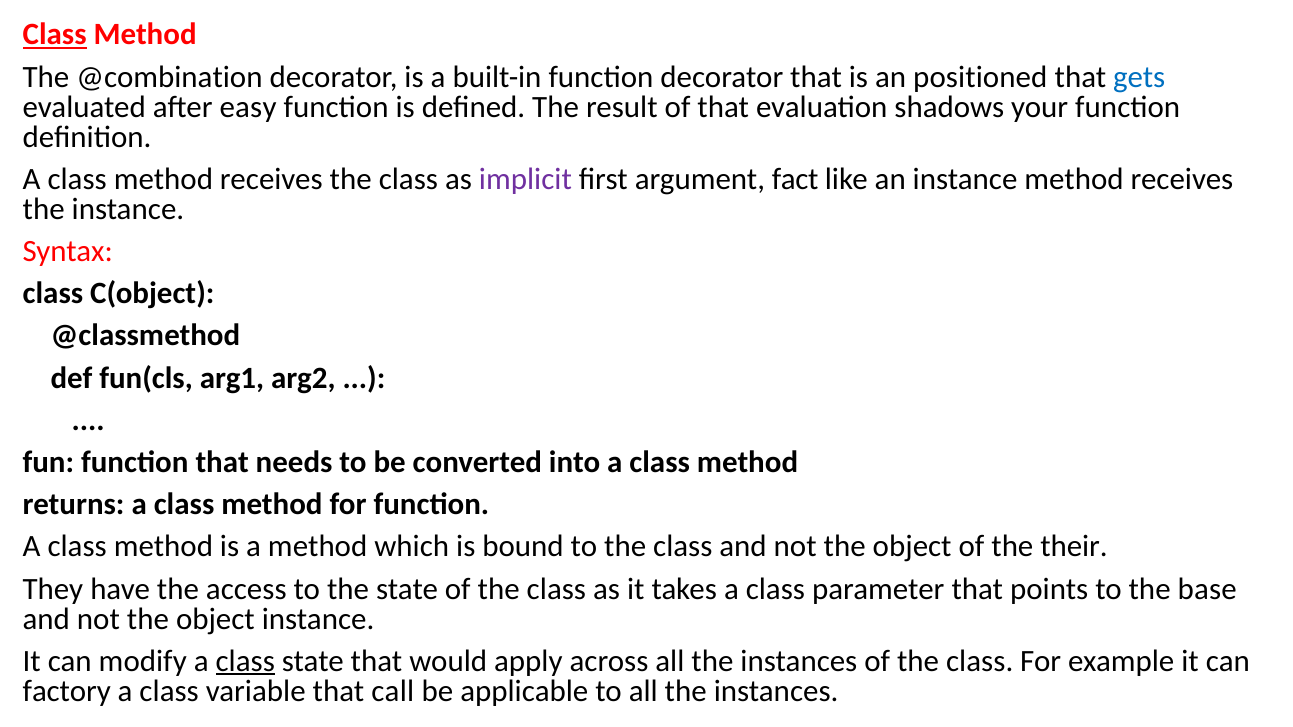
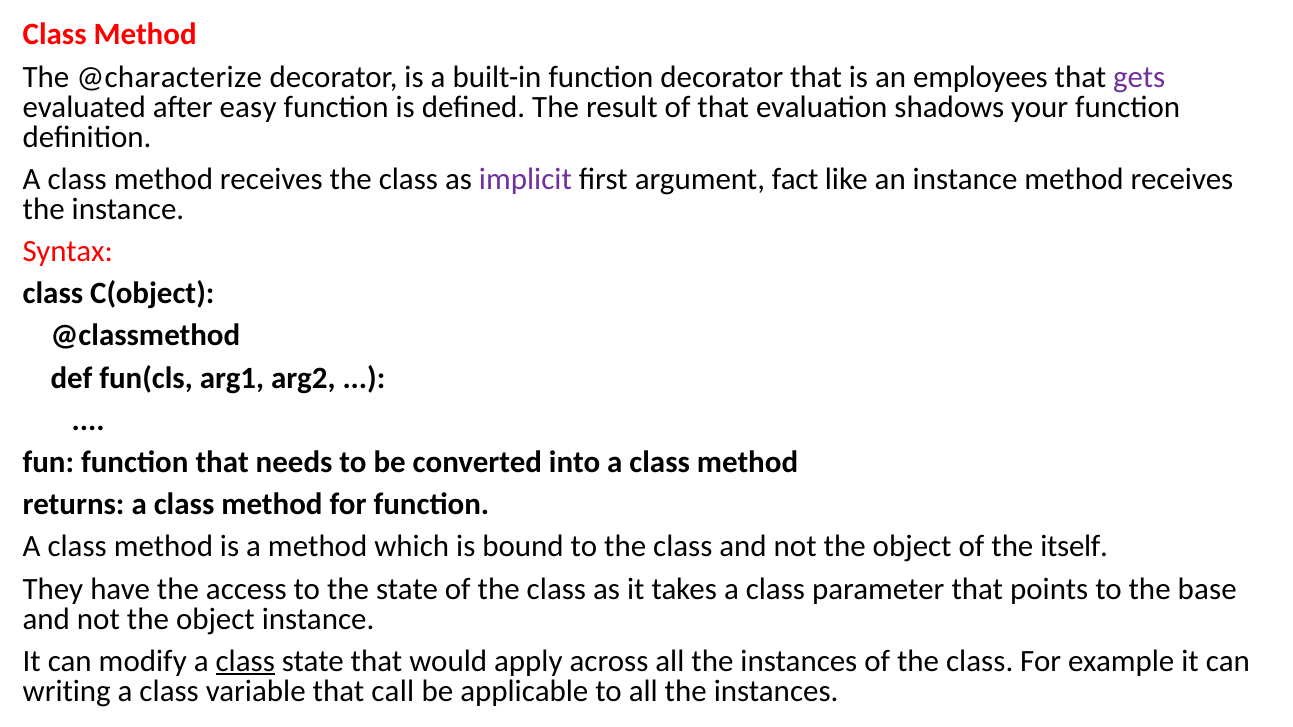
Class at (55, 35) underline: present -> none
@combination: @combination -> @characterize
positioned: positioned -> employees
gets colour: blue -> purple
their: their -> itself
factory: factory -> writing
